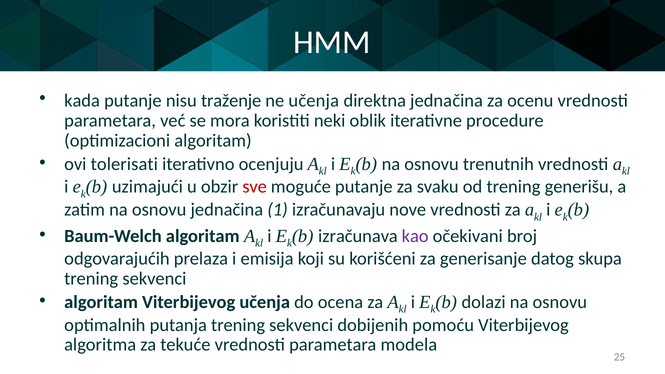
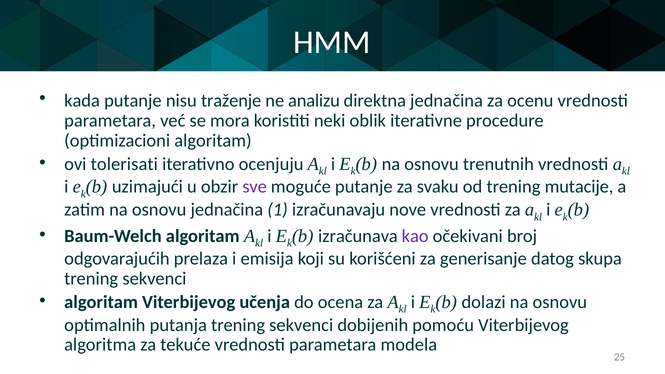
ne učenja: učenja -> analizu
sve colour: red -> purple
generišu: generišu -> mutacije
